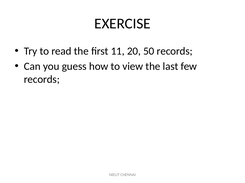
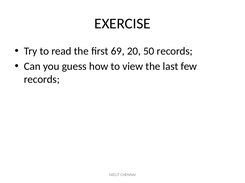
11: 11 -> 69
